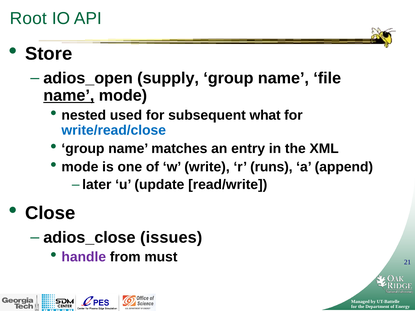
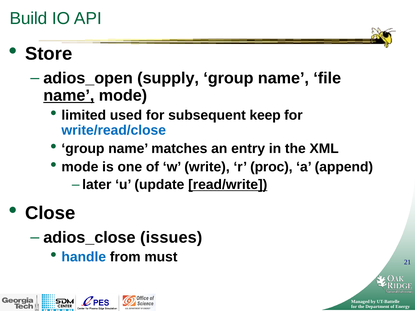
Root: Root -> Build
nested: nested -> limited
what: what -> keep
runs: runs -> proc
read/write underline: none -> present
handle colour: purple -> blue
